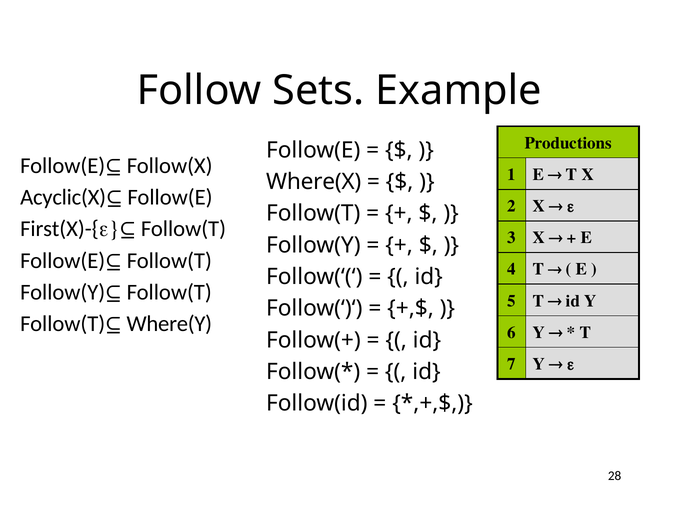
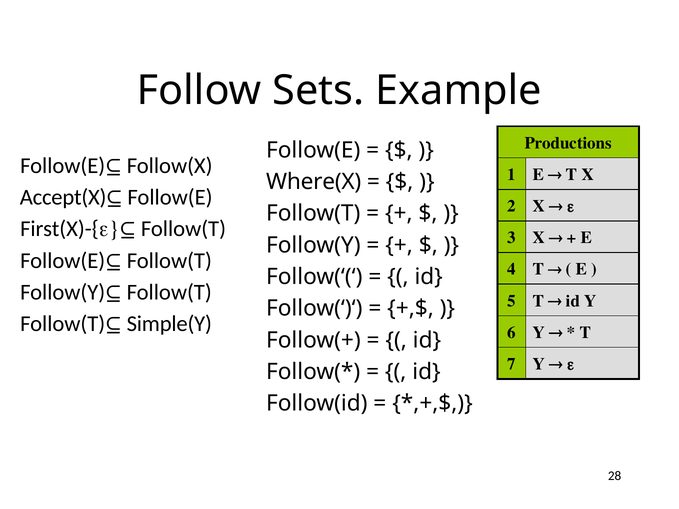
Acyclic(X: Acyclic(X -> Accept(X
Where(Y: Where(Y -> Simple(Y
